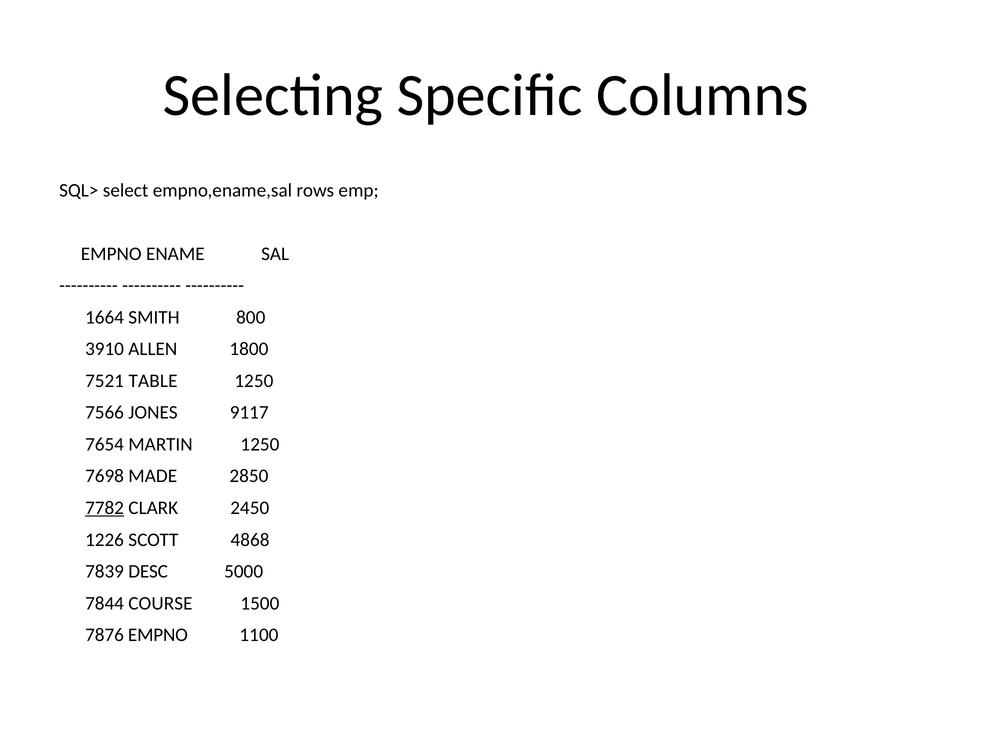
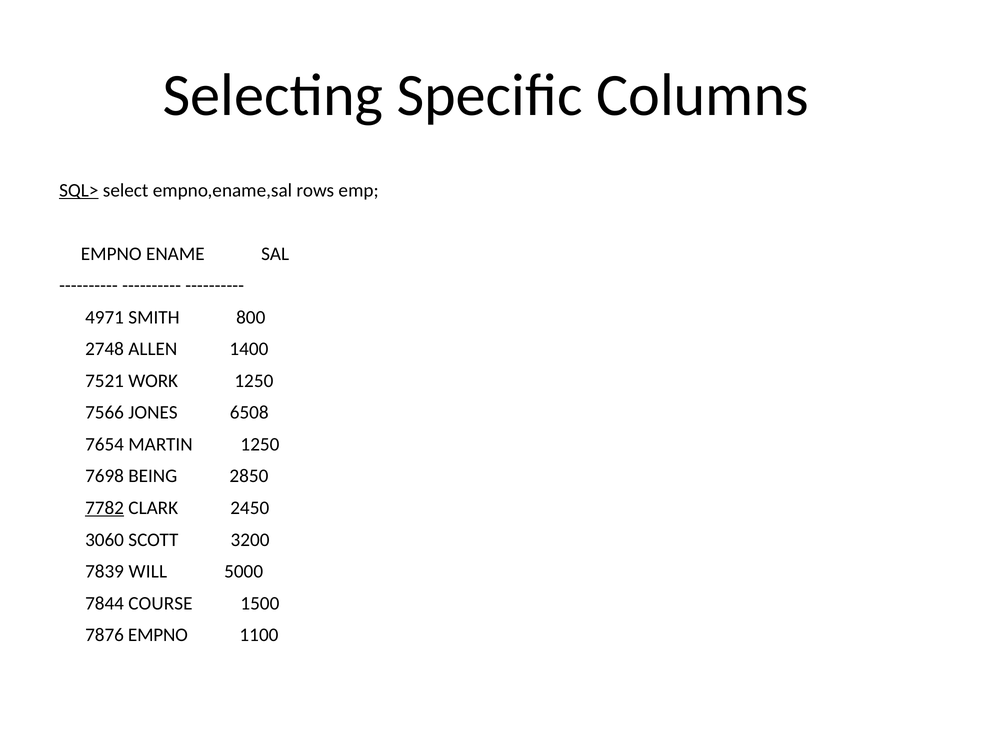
SQL> underline: none -> present
1664: 1664 -> 4971
3910: 3910 -> 2748
1800: 1800 -> 1400
TABLE: TABLE -> WORK
9117: 9117 -> 6508
MADE: MADE -> BEING
1226: 1226 -> 3060
4868: 4868 -> 3200
DESC: DESC -> WILL
